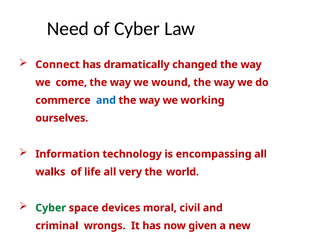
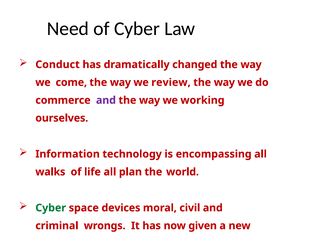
Connect: Connect -> Conduct
wound: wound -> review
and at (106, 100) colour: blue -> purple
very: very -> plan
